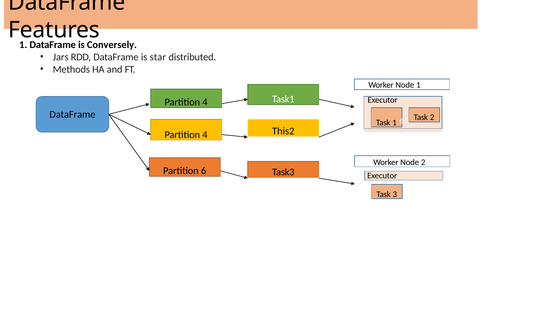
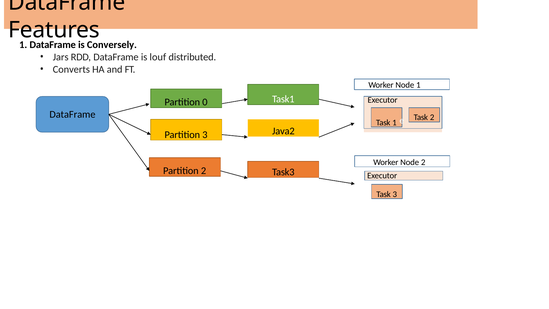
star: star -> louf
Methods: Methods -> Converts
4 at (205, 102): 4 -> 0
This2: This2 -> Java2
4 at (205, 135): 4 -> 3
Partition 6: 6 -> 2
